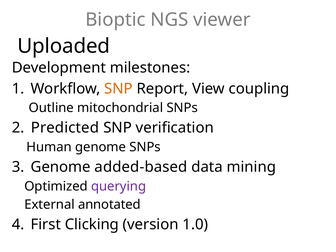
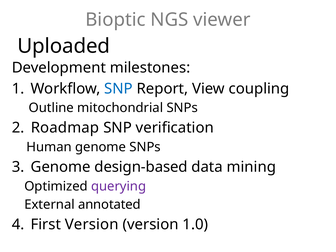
SNP at (118, 89) colour: orange -> blue
Predicted: Predicted -> Roadmap
added-based: added-based -> design-based
First Clicking: Clicking -> Version
